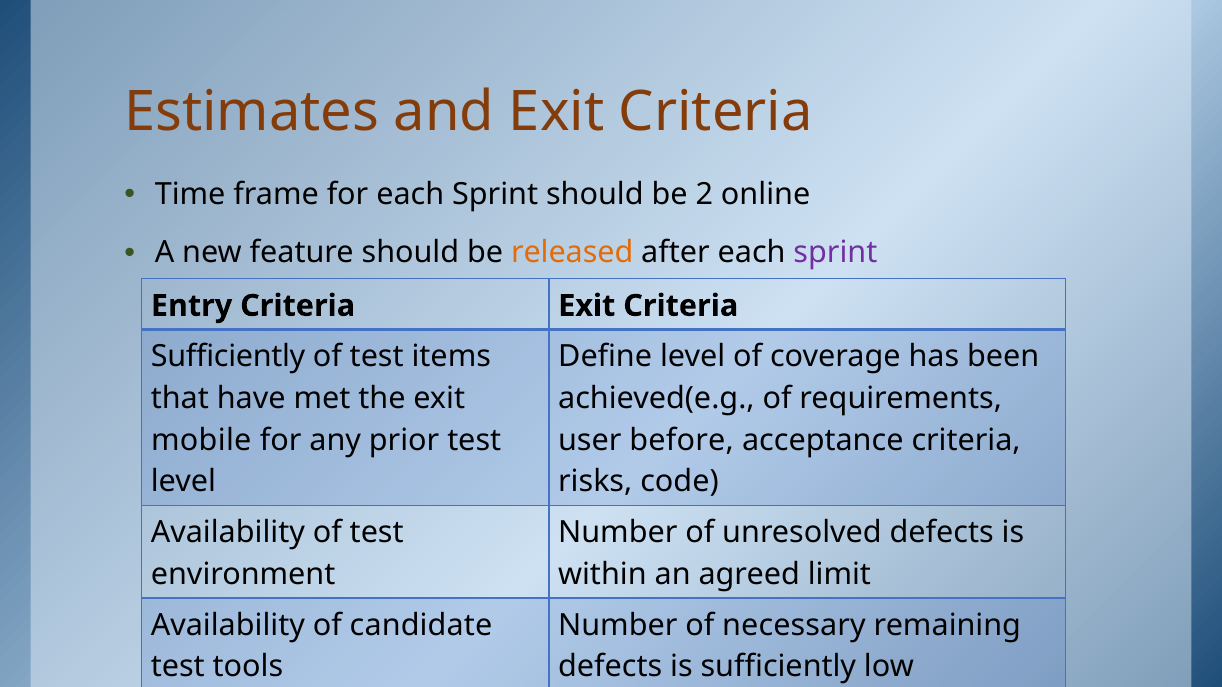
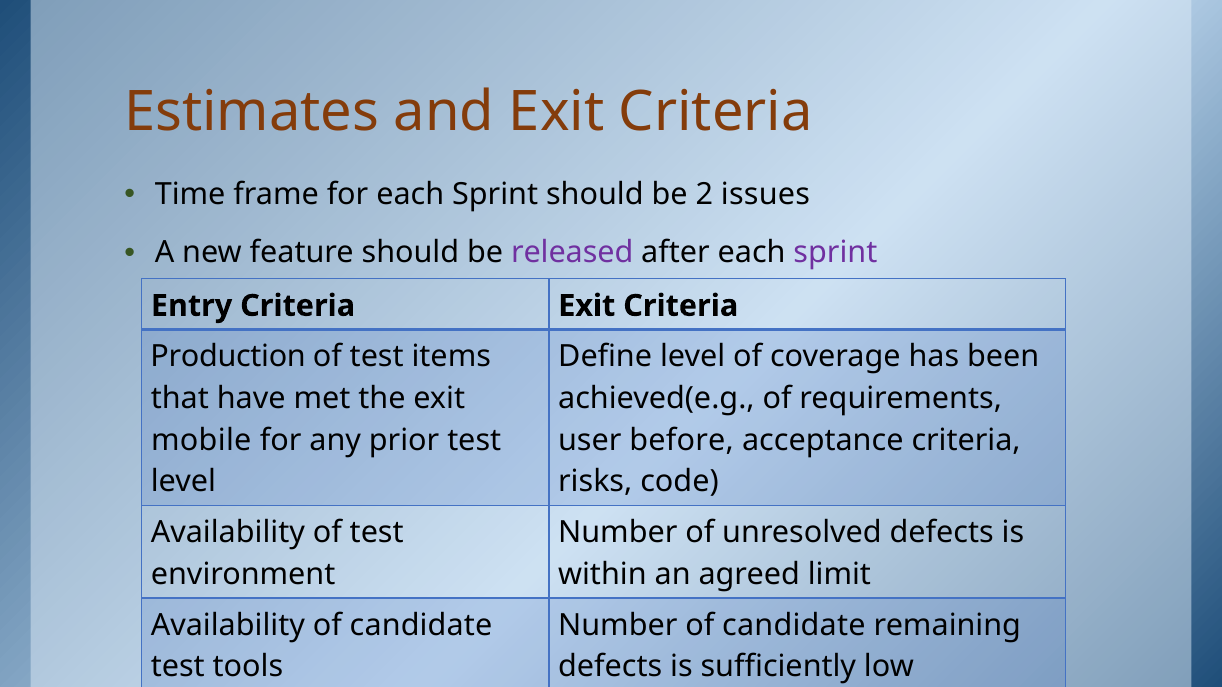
online: online -> issues
released colour: orange -> purple
Sufficiently at (228, 357): Sufficiently -> Production
Number of necessary: necessary -> candidate
